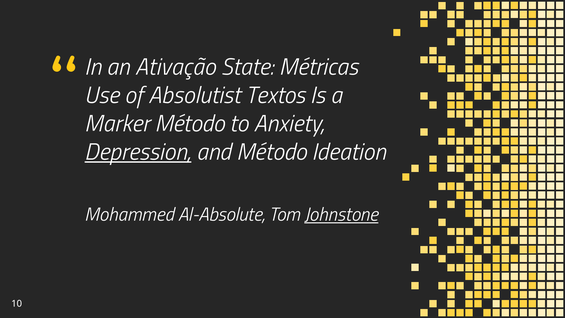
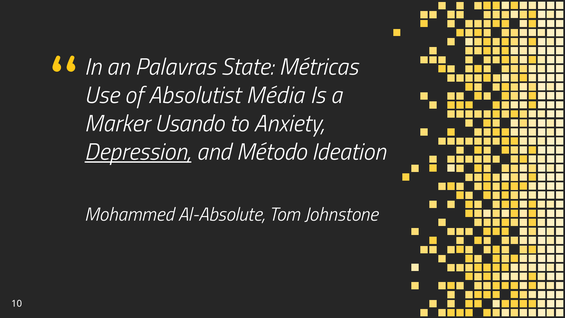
Ativação: Ativação -> Palavras
Textos: Textos -> Média
Marker Método: Método -> Usando
Johnstone underline: present -> none
